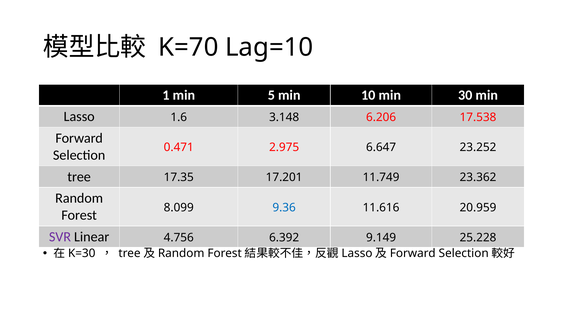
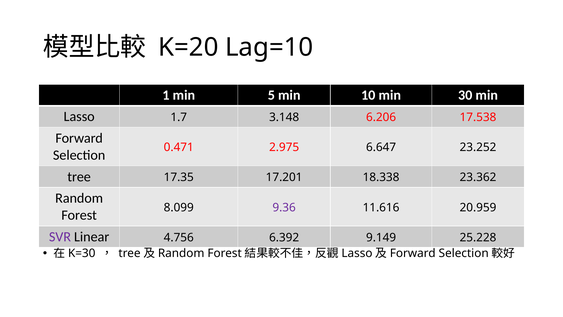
K=70: K=70 -> K=20
1.6: 1.6 -> 1.7
11.749: 11.749 -> 18.338
9.36 colour: blue -> purple
